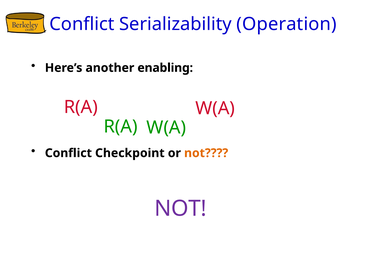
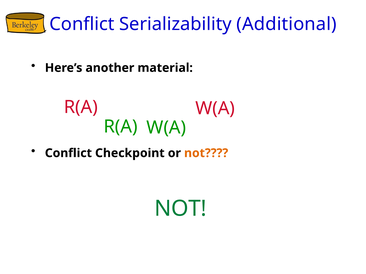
Operation: Operation -> Additional
enabling: enabling -> material
NOT at (181, 209) colour: purple -> green
